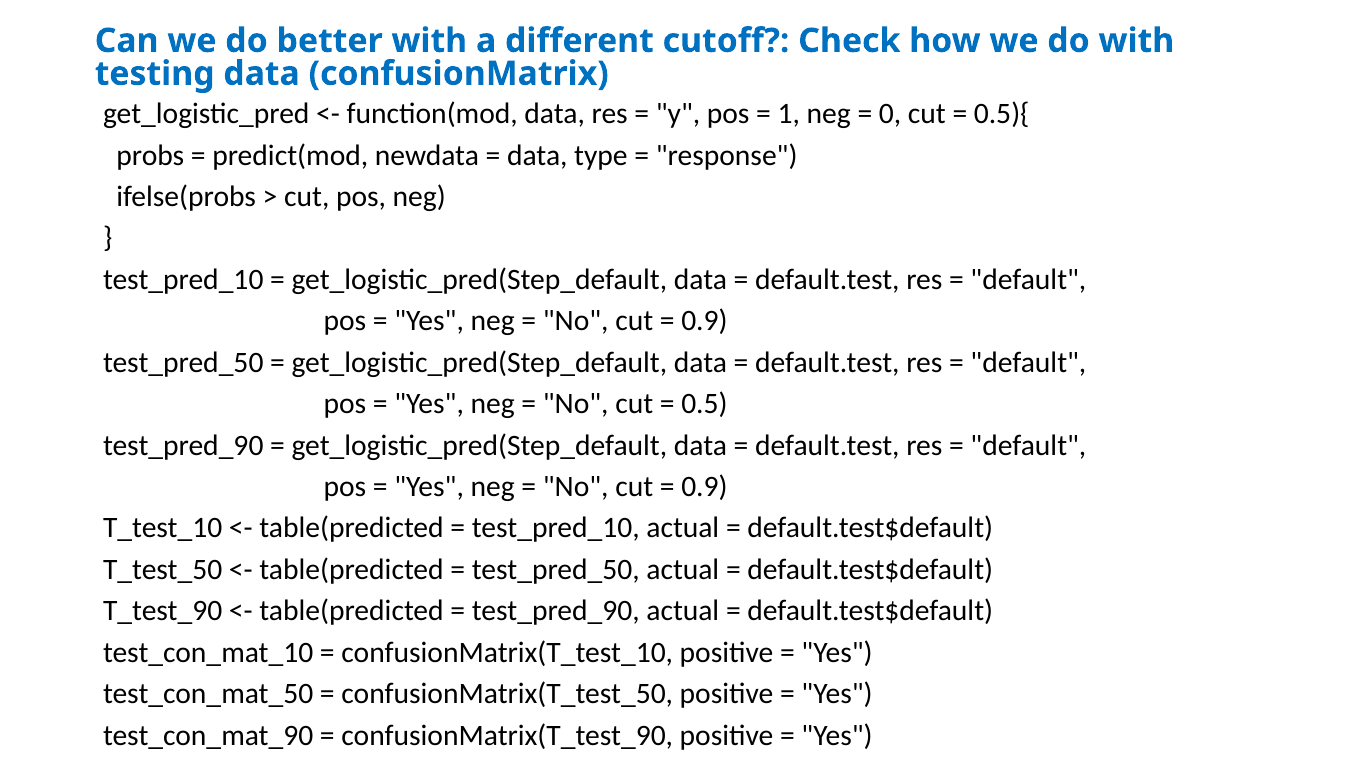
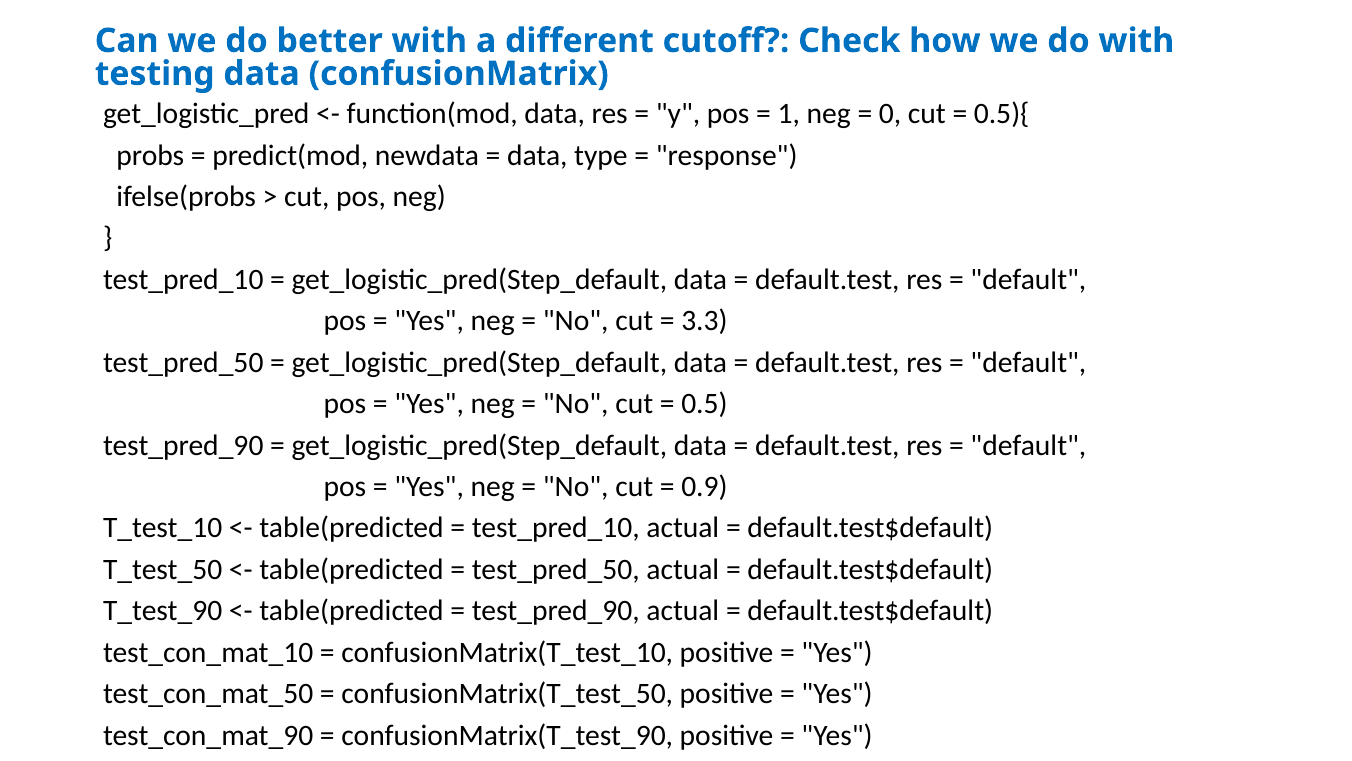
0.9 at (704, 321): 0.9 -> 3.3
